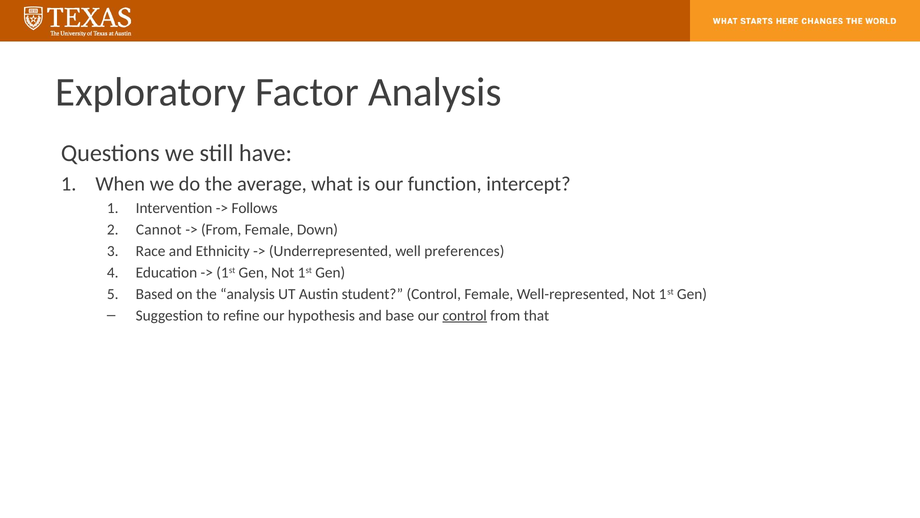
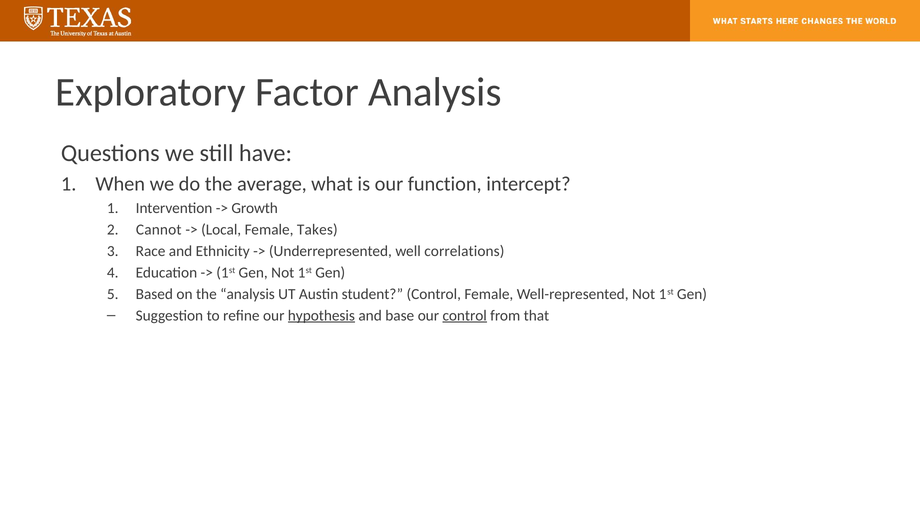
Follows: Follows -> Growth
From at (221, 229): From -> Local
Down: Down -> Takes
preferences: preferences -> correlations
hypothesis underline: none -> present
